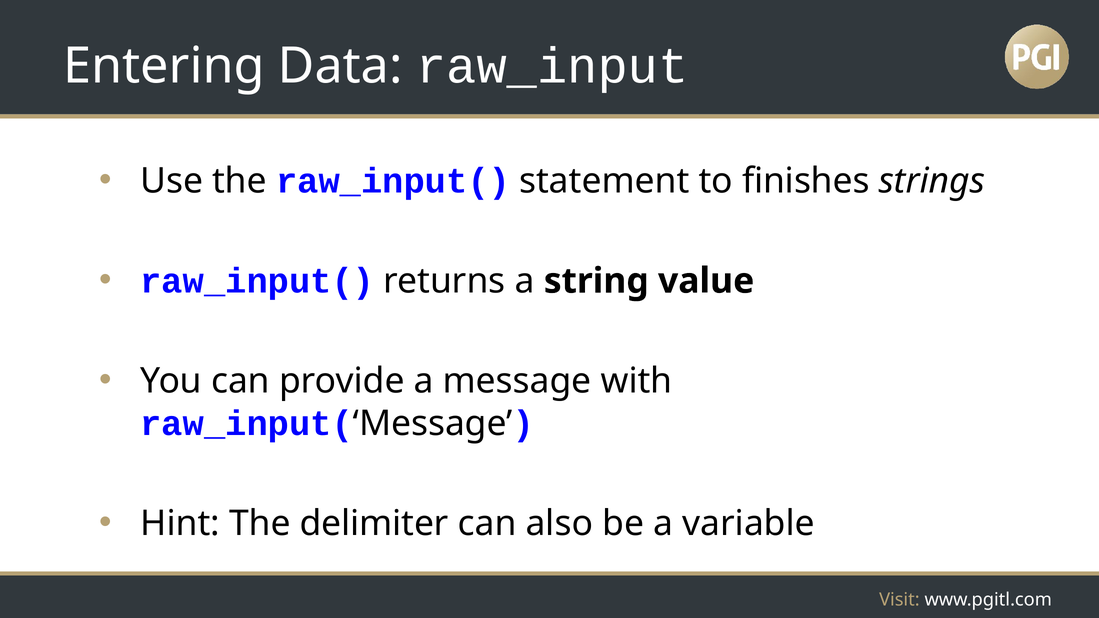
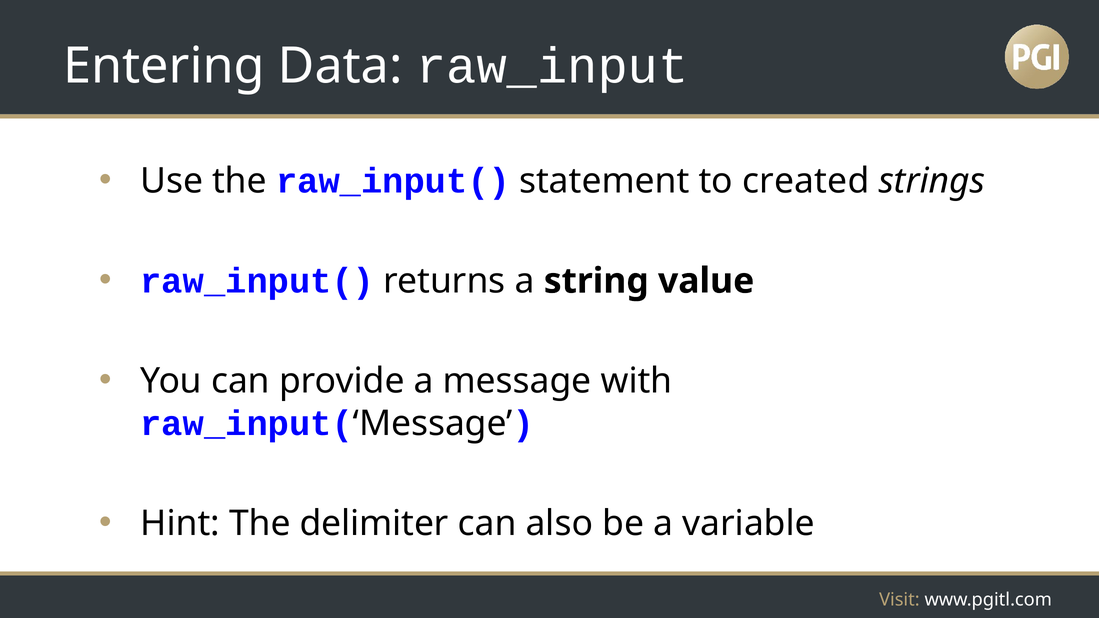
finishes: finishes -> created
